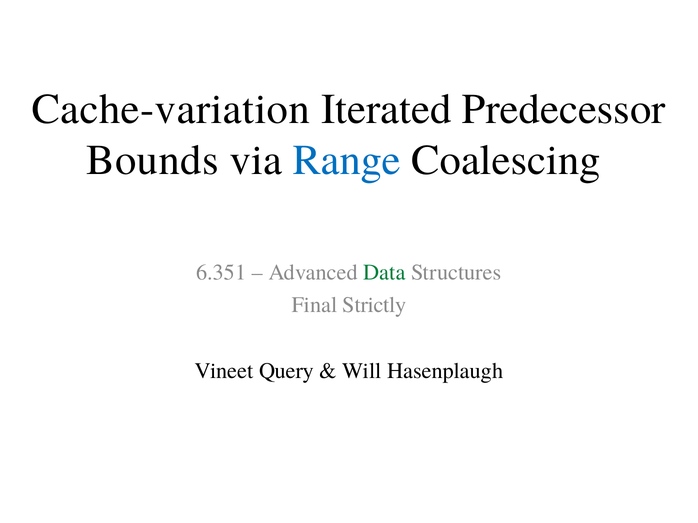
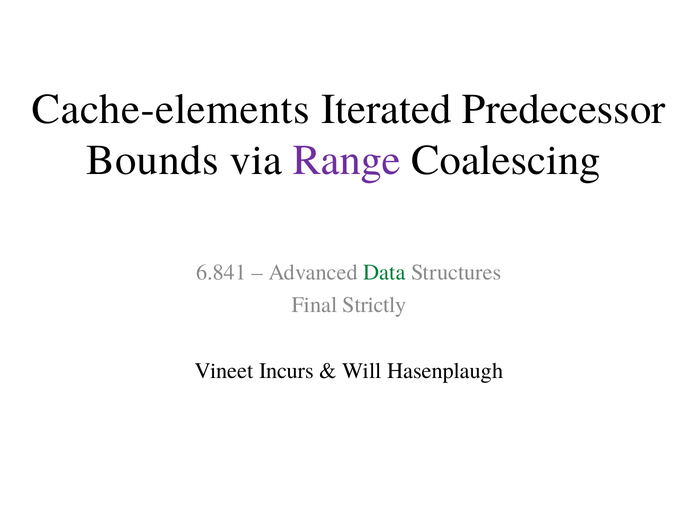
Cache-variation: Cache-variation -> Cache-elements
Range colour: blue -> purple
6.351: 6.351 -> 6.841
Query: Query -> Incurs
